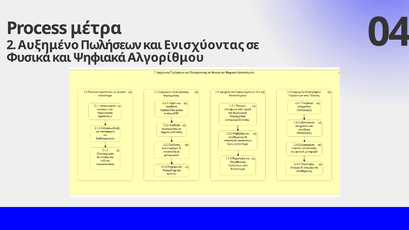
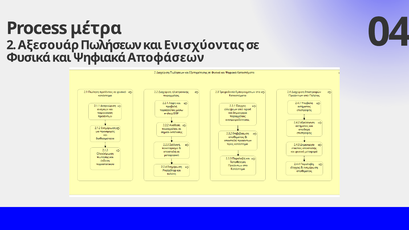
Αυξημένο: Αυξημένο -> Αξεσουάρ
Αλγορίθμου: Αλγορίθμου -> Αποφάσεων
